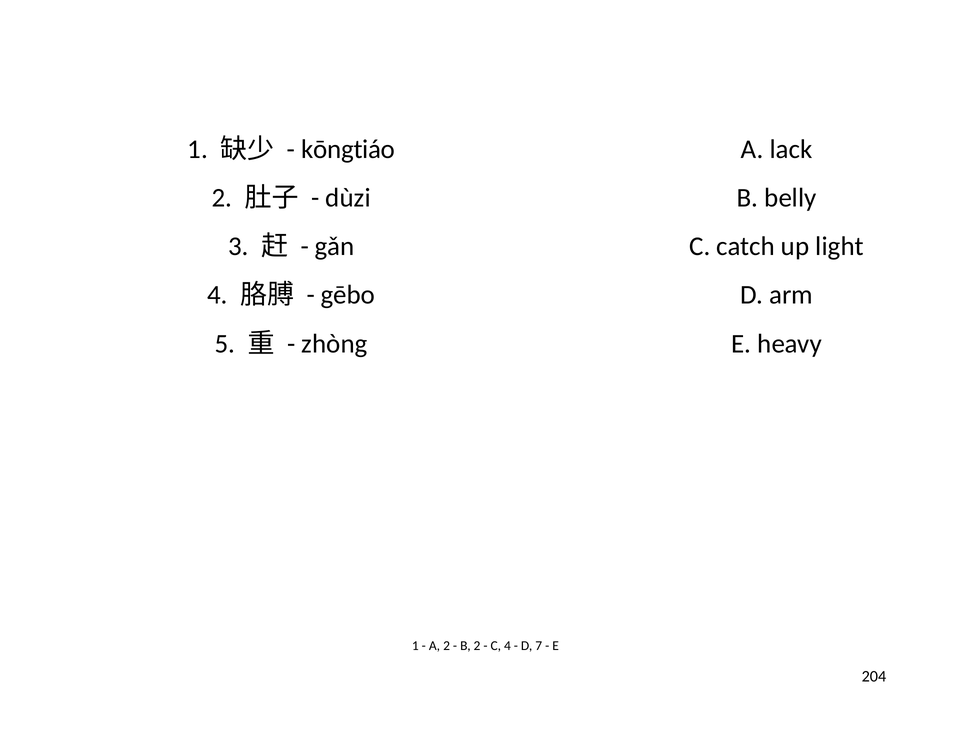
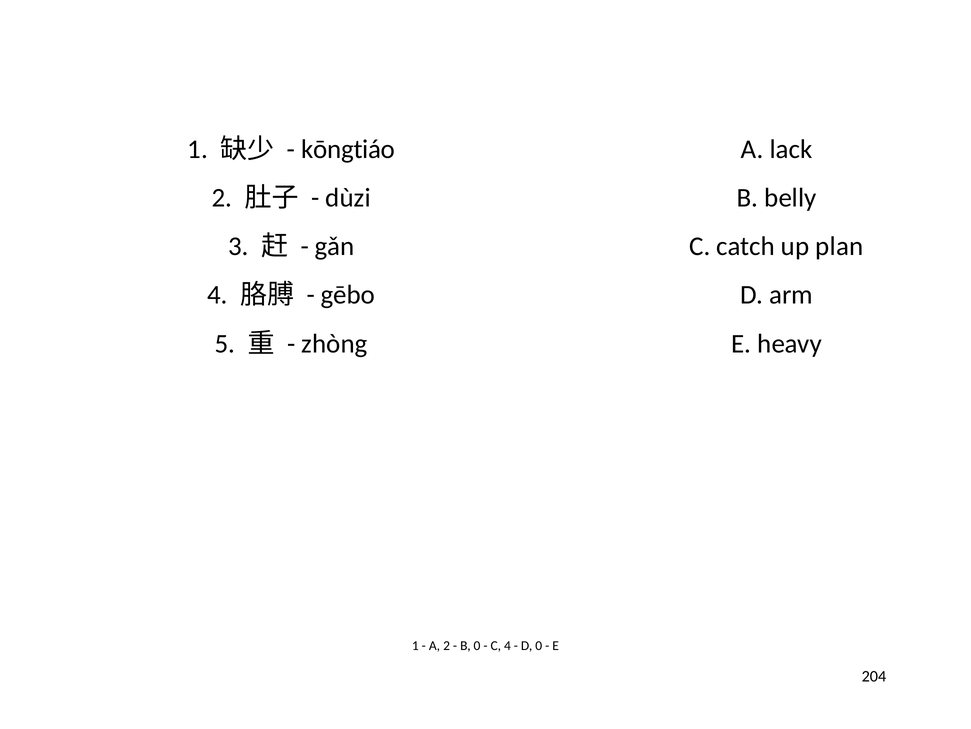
light: light -> plan
B 2: 2 -> 0
D 7: 7 -> 0
